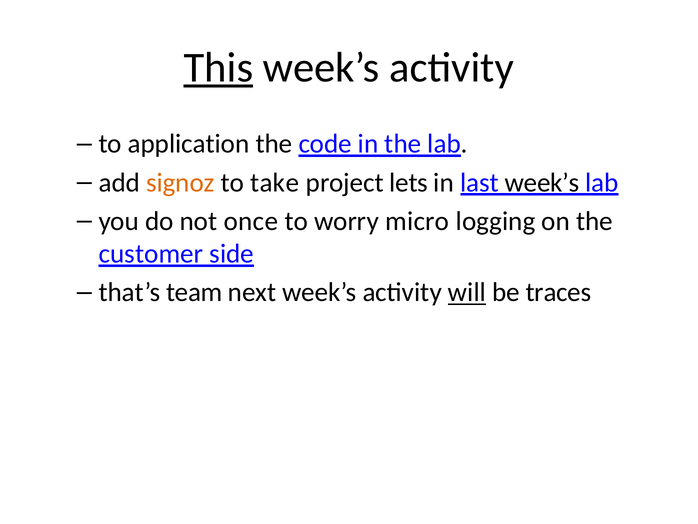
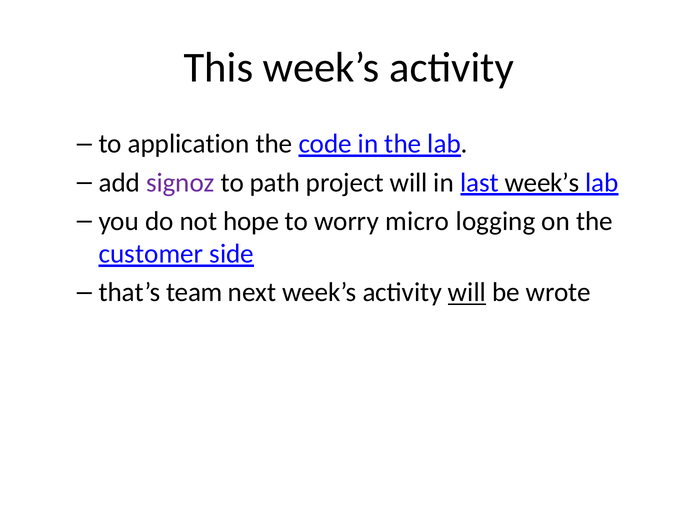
This underline: present -> none
signoz colour: orange -> purple
take: take -> path
project lets: lets -> will
once: once -> hope
traces: traces -> wrote
